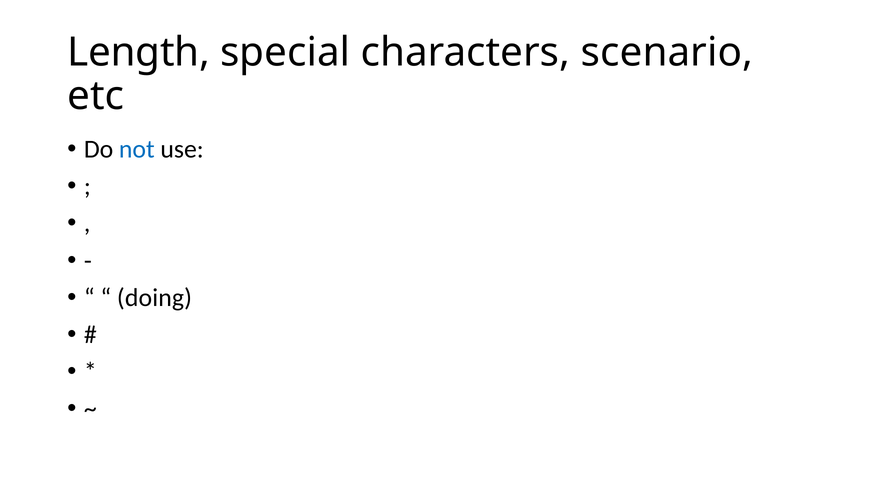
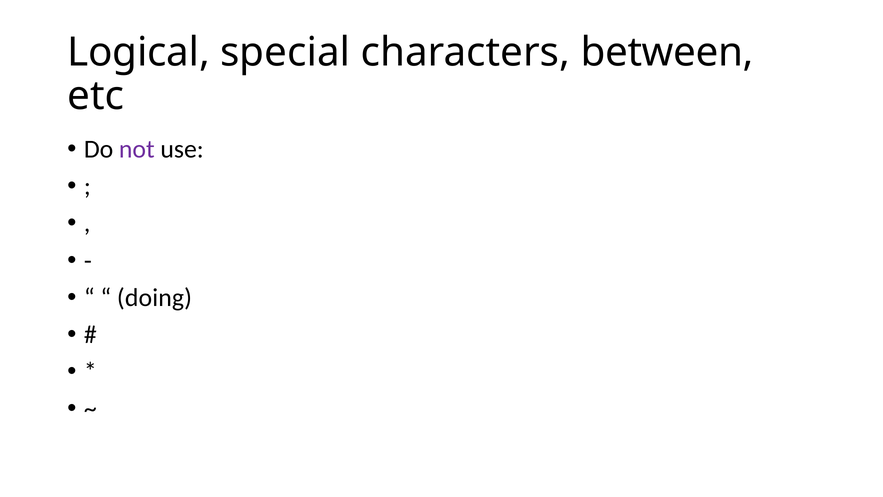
Length: Length -> Logical
scenario: scenario -> between
not colour: blue -> purple
